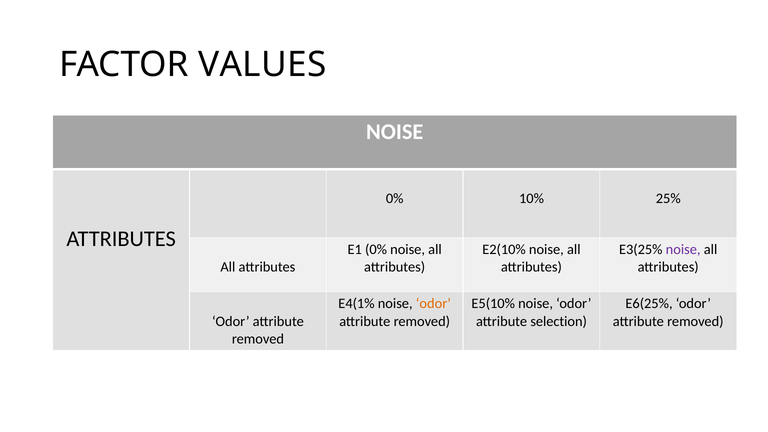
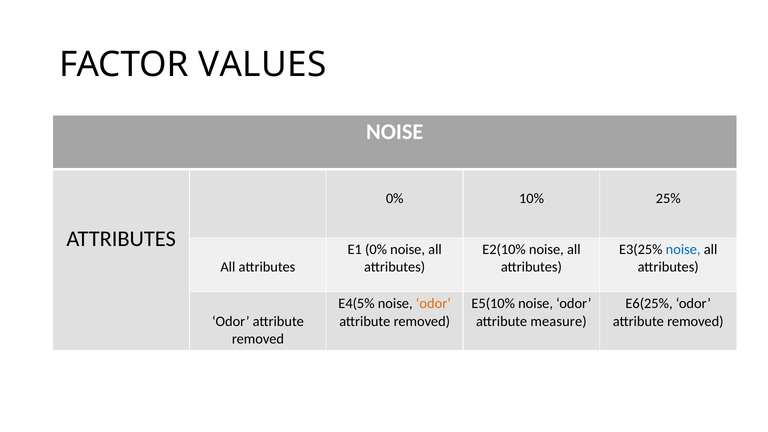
noise at (683, 250) colour: purple -> blue
E4(1%: E4(1% -> E4(5%
selection: selection -> measure
